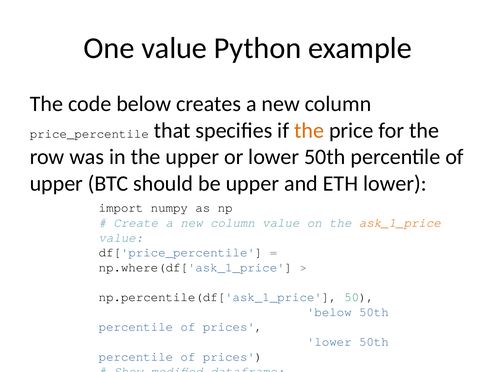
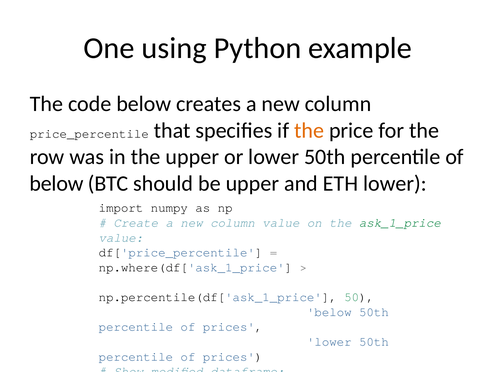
One value: value -> using
upper at (56, 183): upper -> below
ask_1_price at (400, 223) colour: orange -> green
